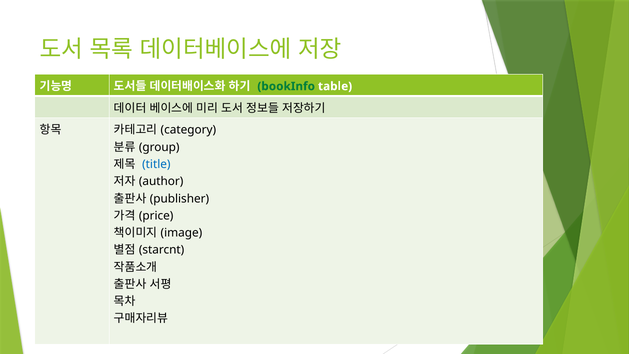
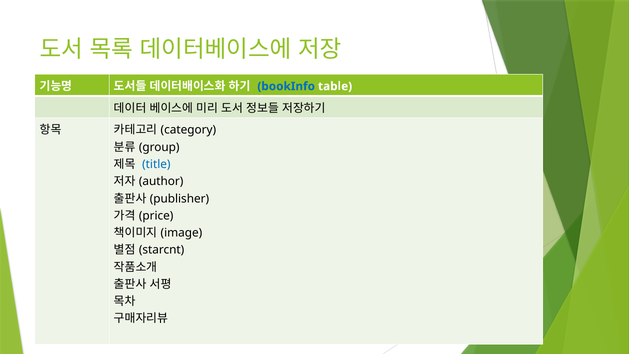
bookInfo colour: green -> blue
